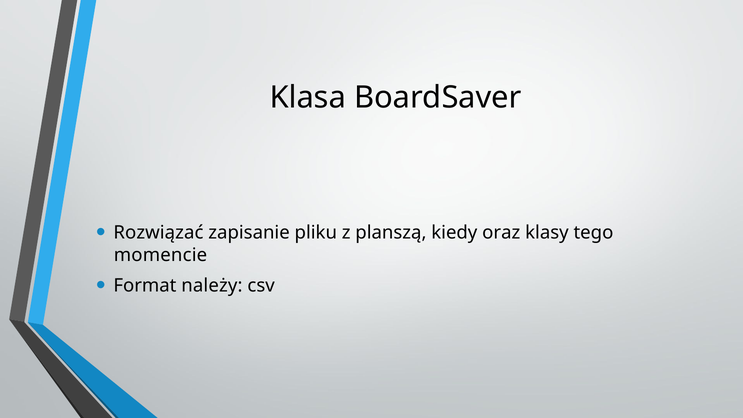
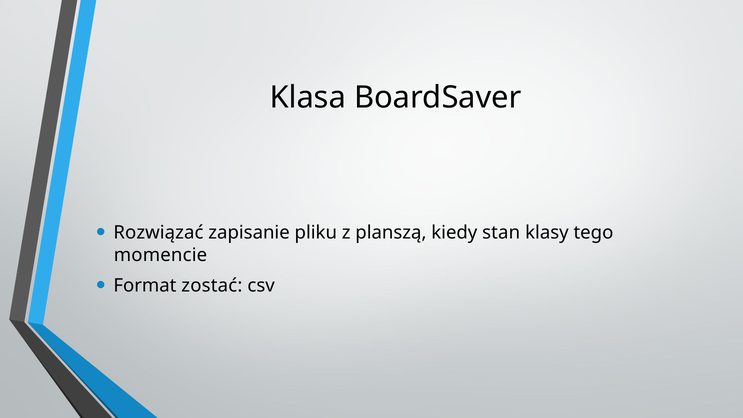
oraz: oraz -> stan
należy: należy -> zostać
